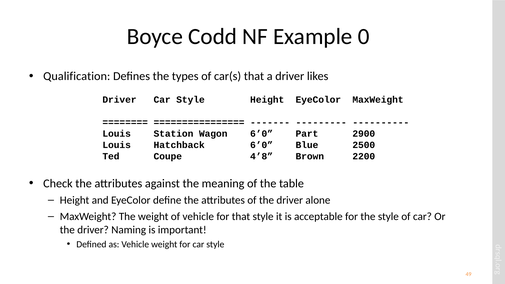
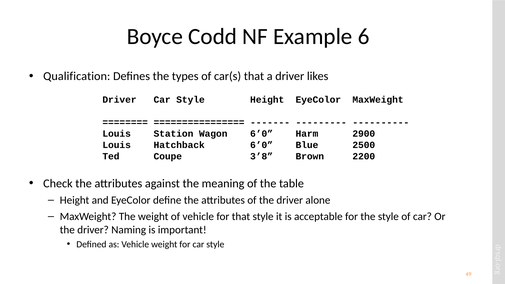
0: 0 -> 6
Part: Part -> Harm
4’8: 4’8 -> 3’8
